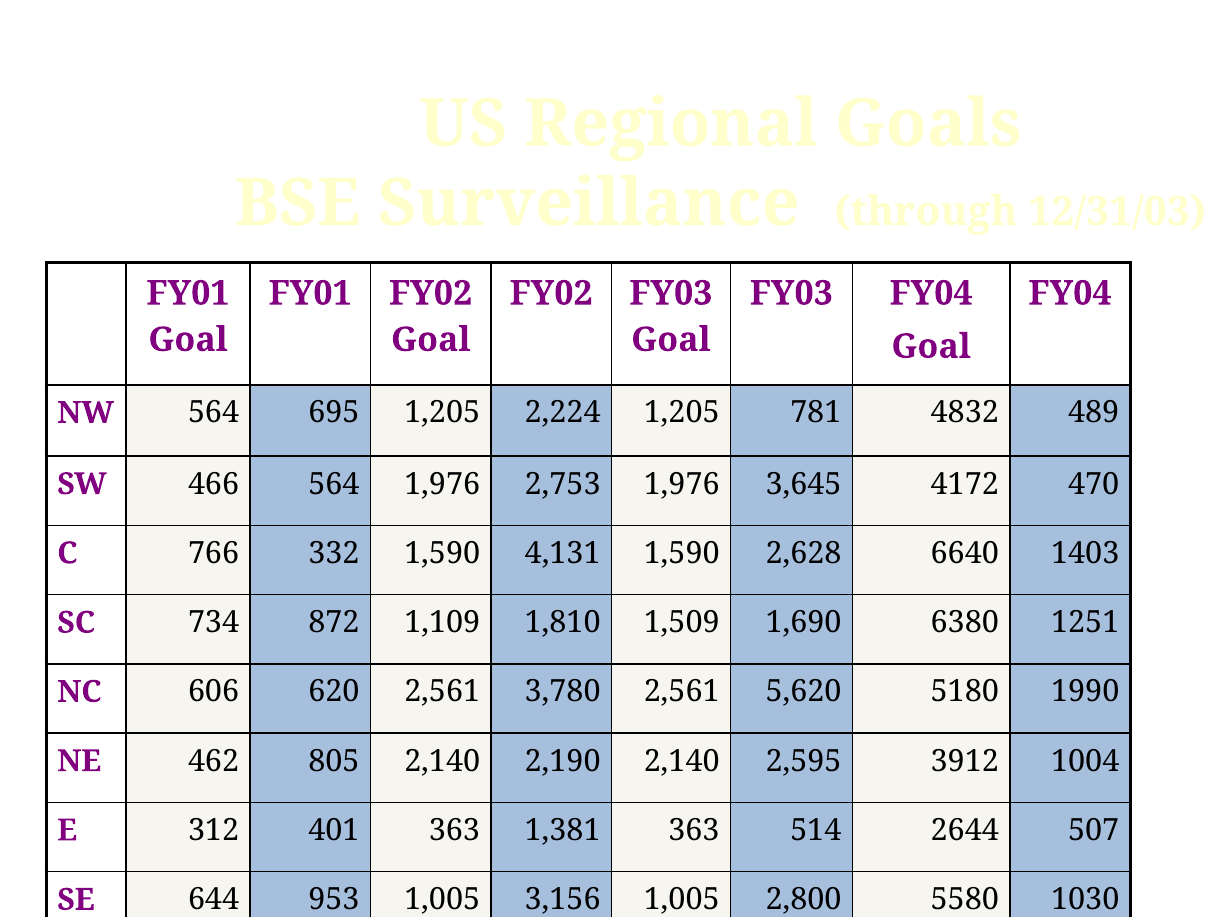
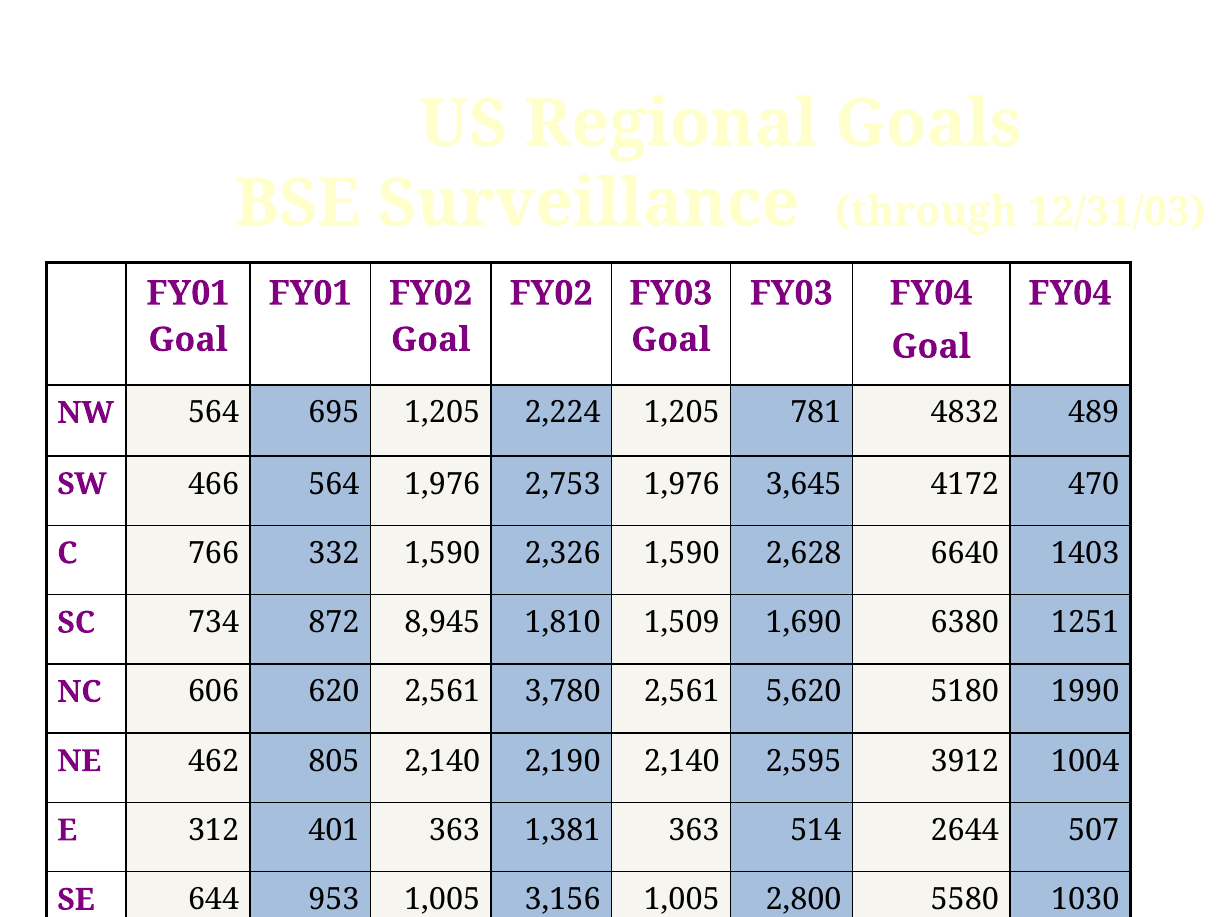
4,131: 4,131 -> 2,326
1,109: 1,109 -> 8,945
